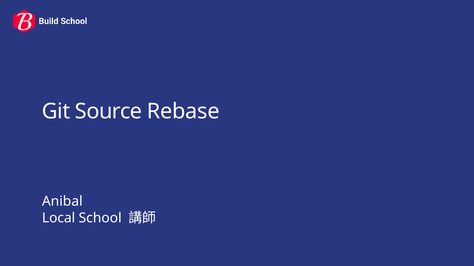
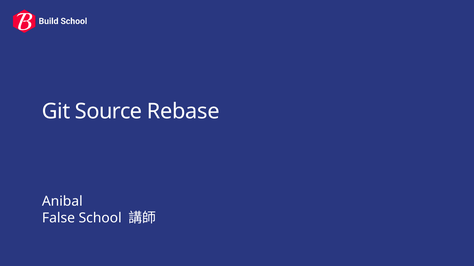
Local: Local -> False
